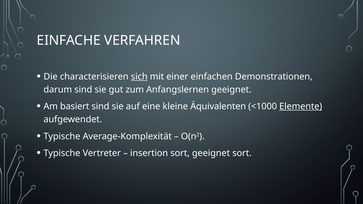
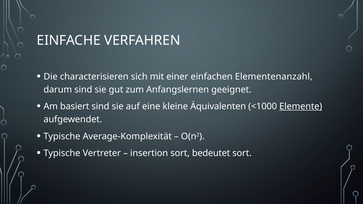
sich underline: present -> none
Demonstrationen: Demonstrationen -> Elementenanzahl
sort geeignet: geeignet -> bedeutet
